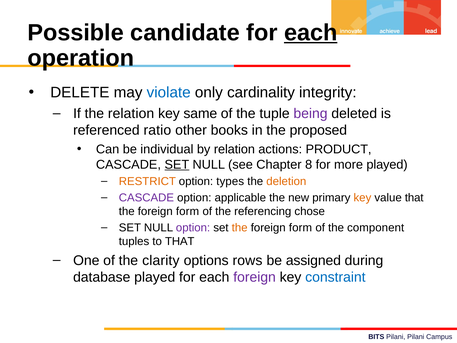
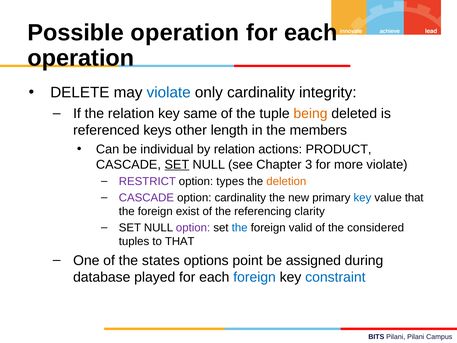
Possible candidate: candidate -> operation
each at (311, 33) underline: present -> none
being colour: purple -> orange
ratio: ratio -> keys
books: books -> length
proposed: proposed -> members
8: 8 -> 3
more played: played -> violate
RESTRICT colour: orange -> purple
option applicable: applicable -> cardinality
key at (362, 198) colour: orange -> blue
form at (188, 211): form -> exist
chose: chose -> clarity
the at (240, 228) colour: orange -> blue
form at (300, 228): form -> valid
component: component -> considered
clarity: clarity -> states
rows: rows -> point
foreign at (255, 277) colour: purple -> blue
